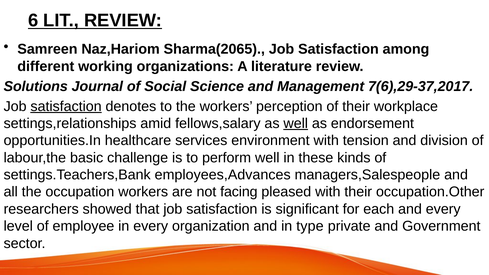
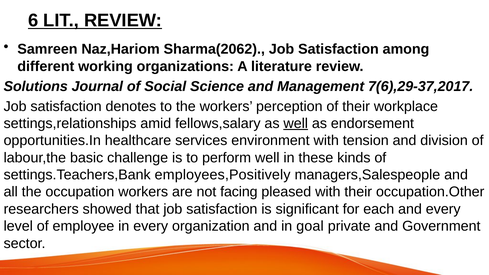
Sharma(2065: Sharma(2065 -> Sharma(2062
satisfaction at (66, 106) underline: present -> none
employees,Advances: employees,Advances -> employees,Positively
type: type -> goal
